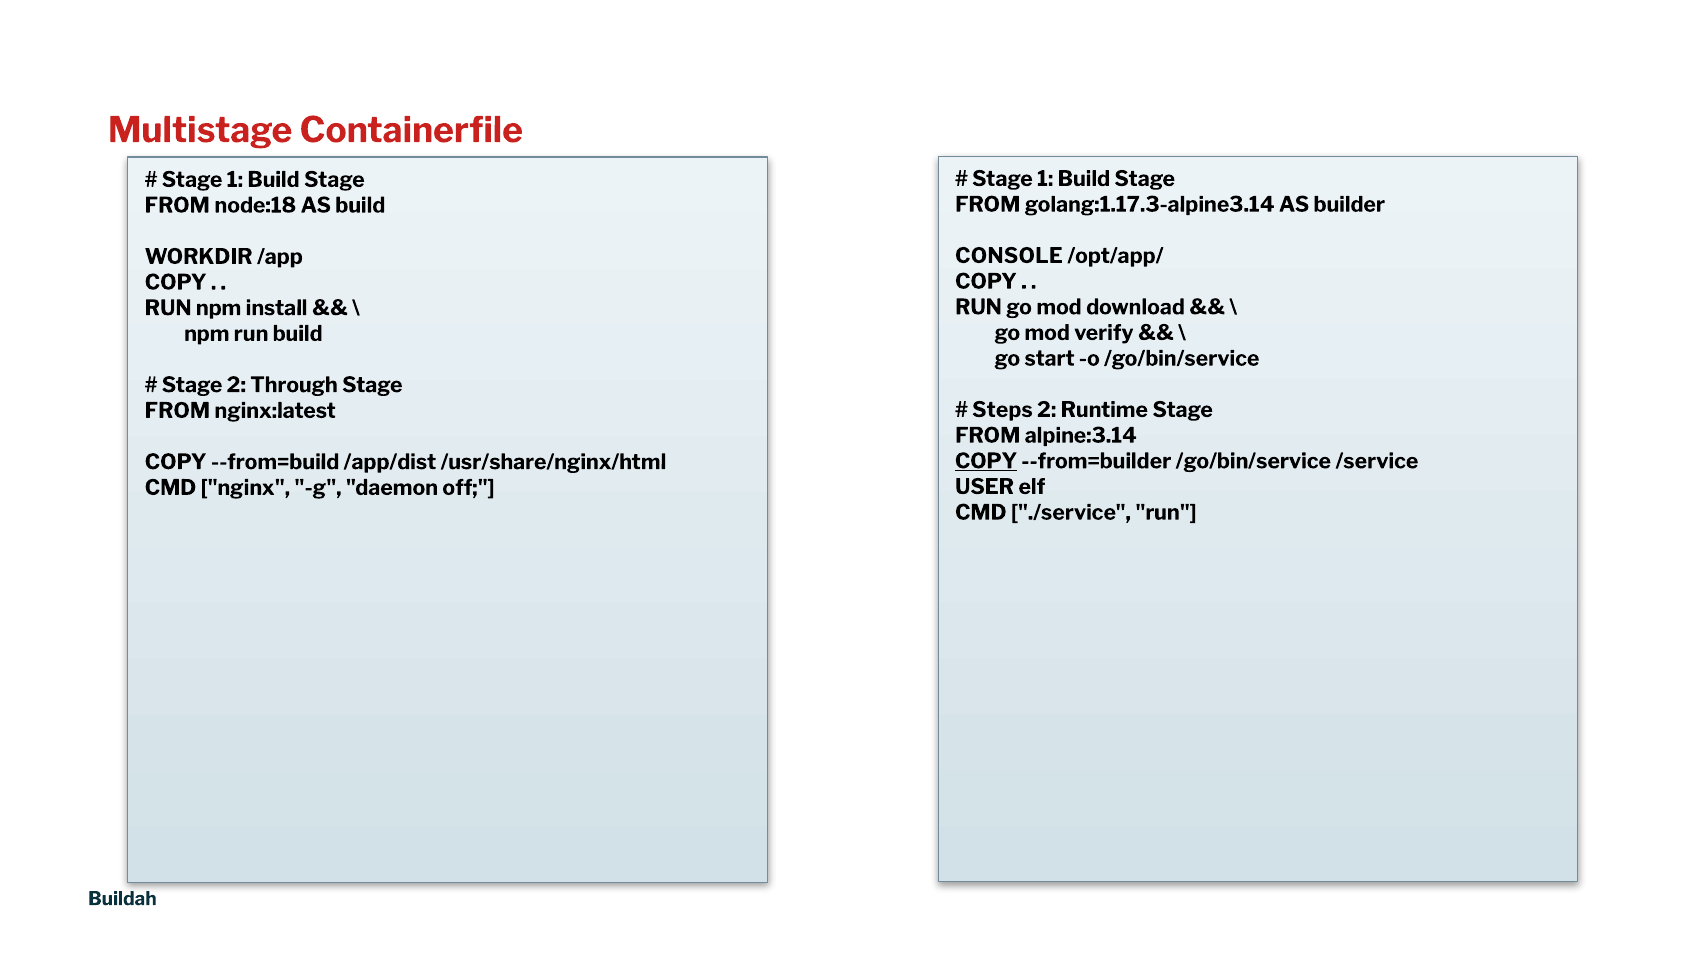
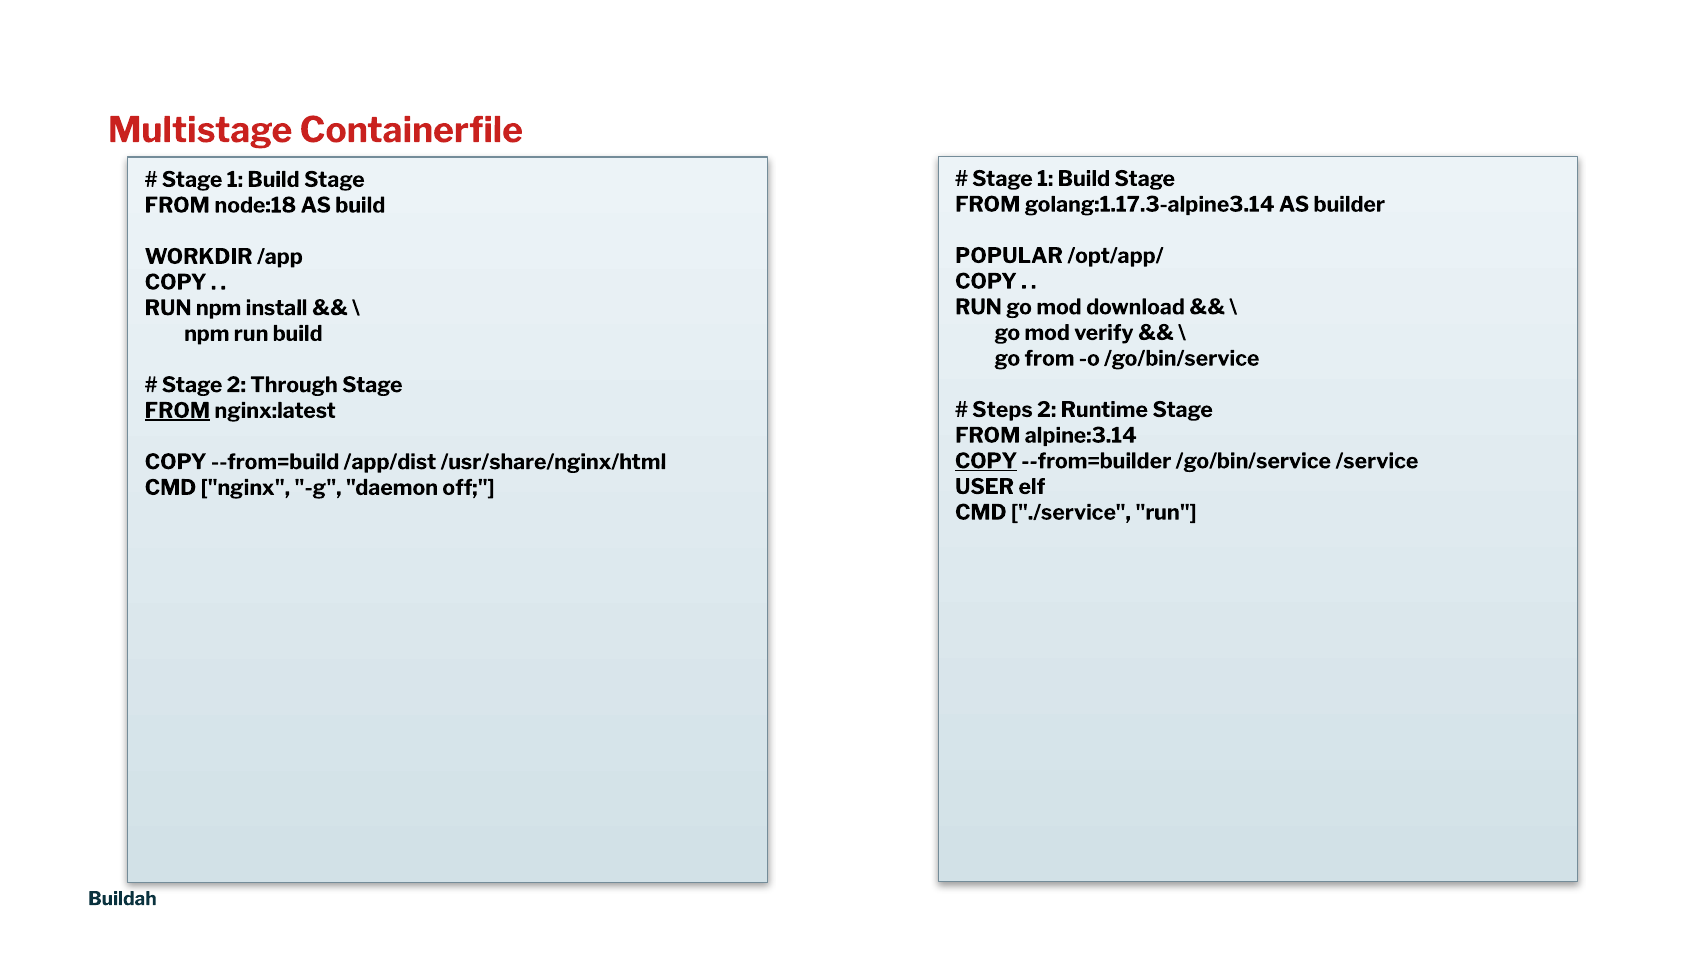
CONSOLE: CONSOLE -> POPULAR
go start: start -> from
FROM at (177, 411) underline: none -> present
